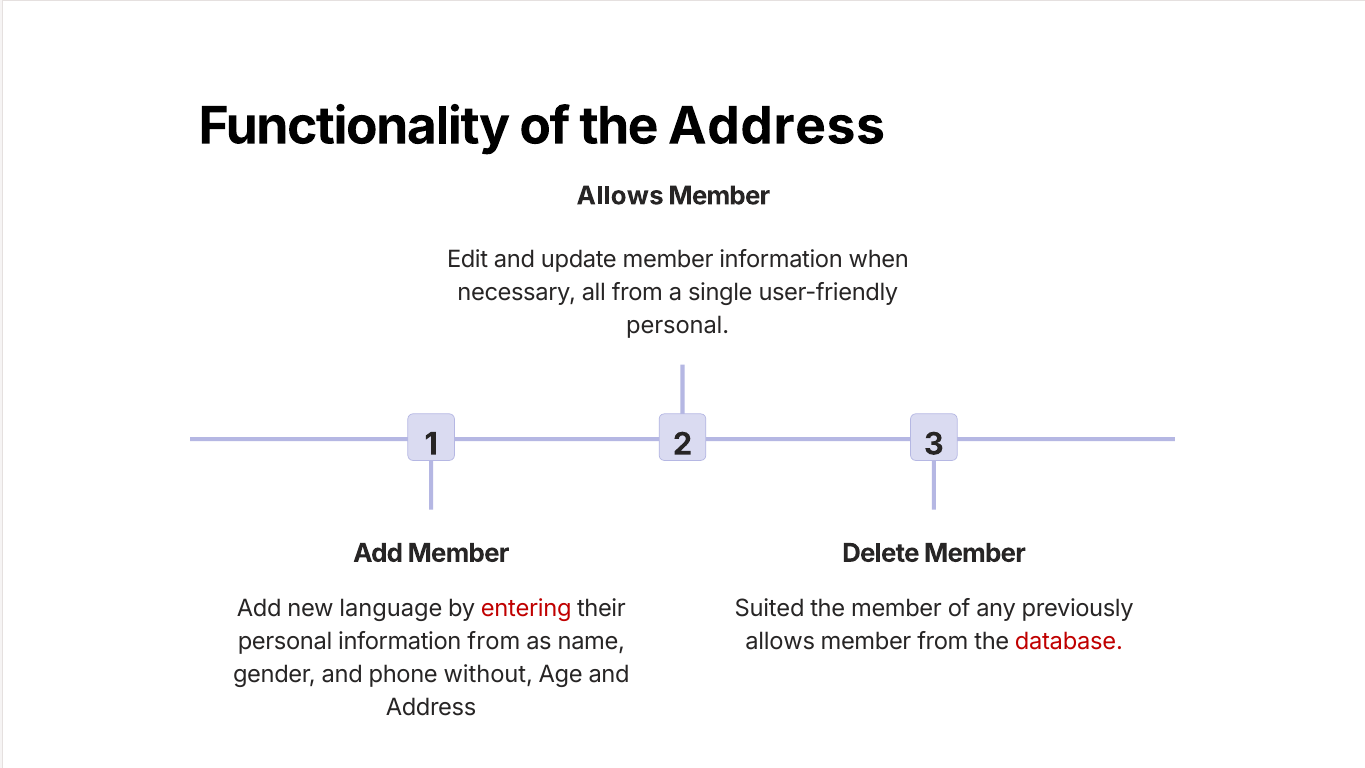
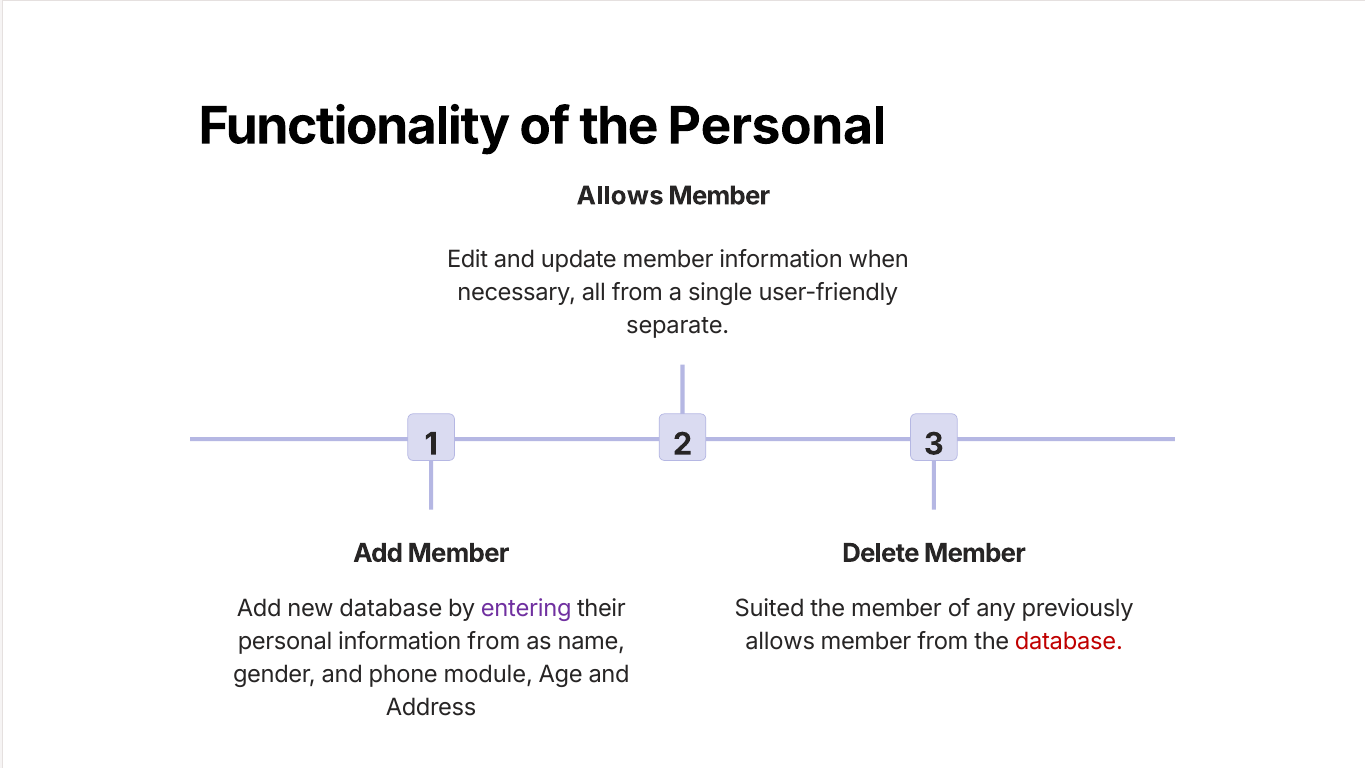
the Address: Address -> Personal
personal at (678, 326): personal -> separate
new language: language -> database
entering colour: red -> purple
without: without -> module
